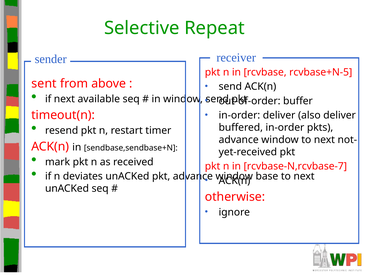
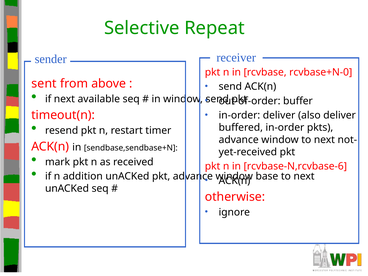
rcvbase+N-5: rcvbase+N-5 -> rcvbase+N-0
rcvbase-N,rcvbase-7: rcvbase-N,rcvbase-7 -> rcvbase-N,rcvbase-6
deviates: deviates -> addition
